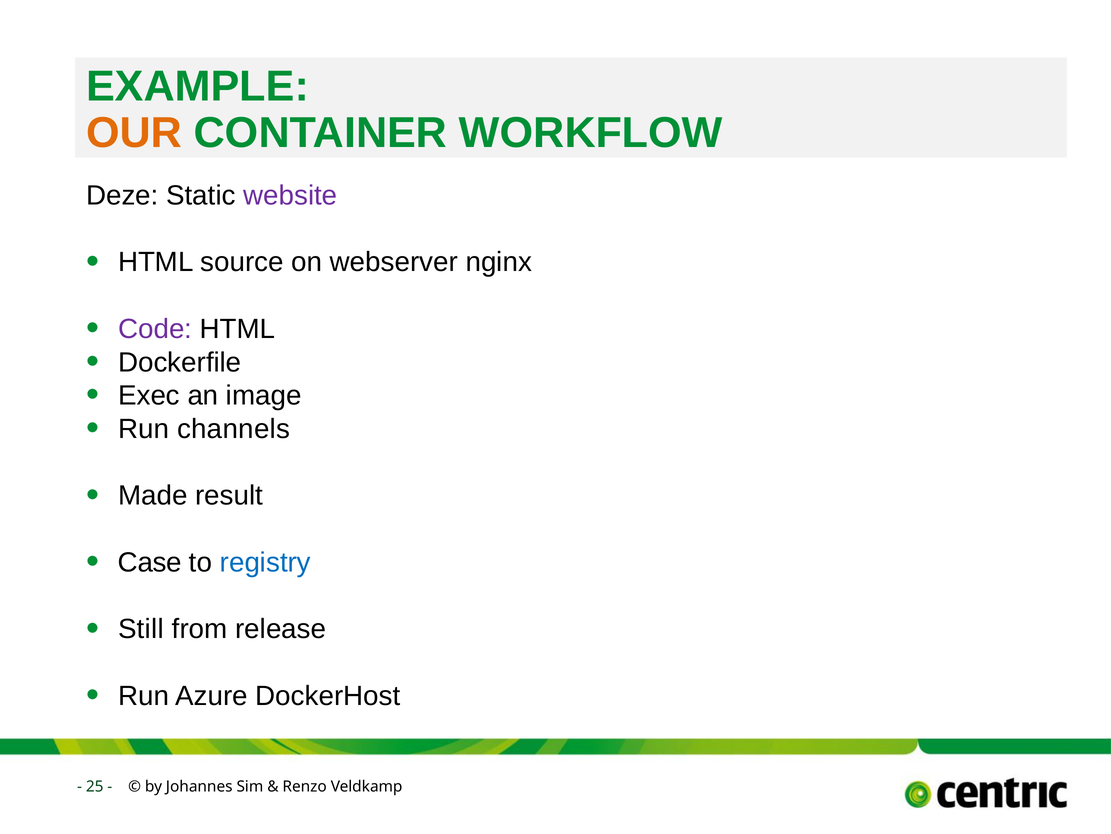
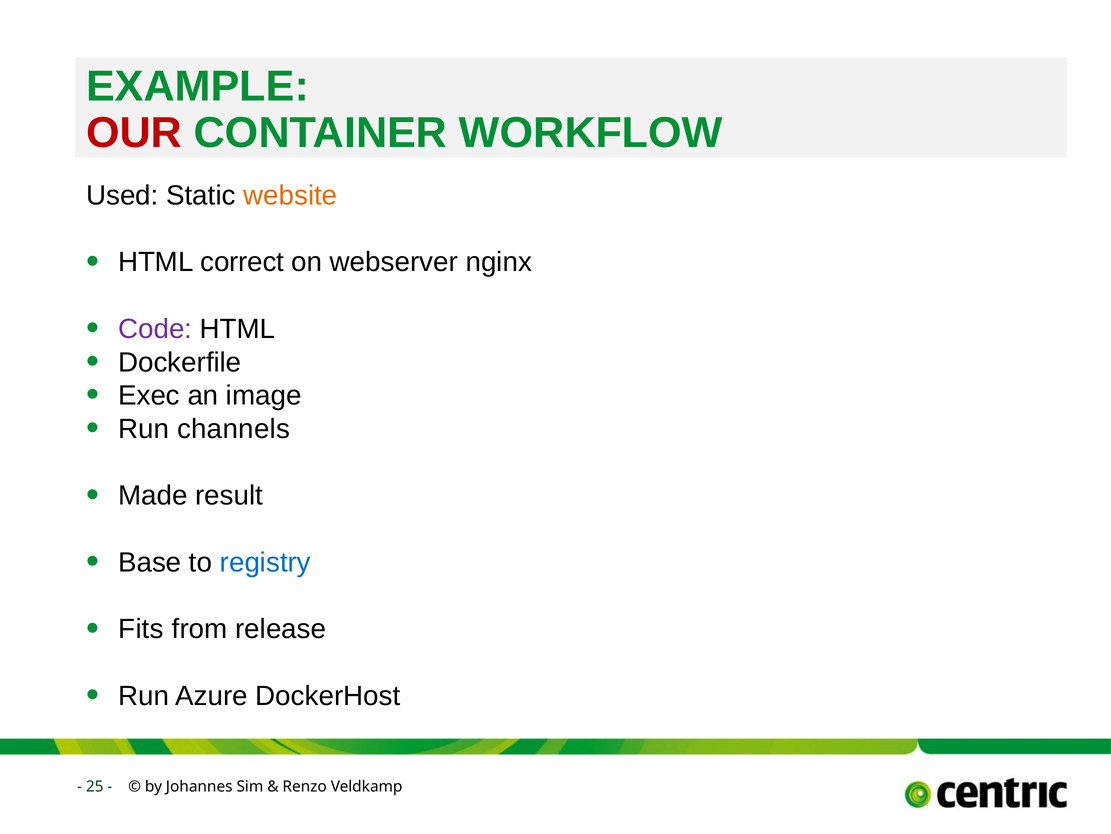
OUR colour: orange -> red
Deze: Deze -> Used
website colour: purple -> orange
source: source -> correct
Case: Case -> Base
Still: Still -> Fits
